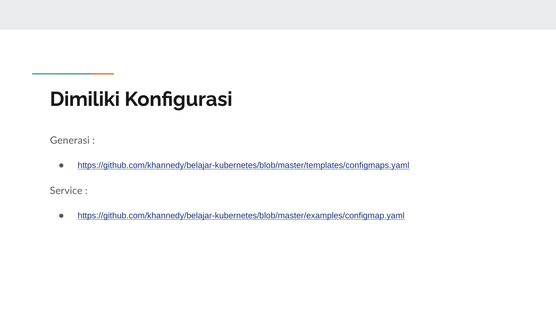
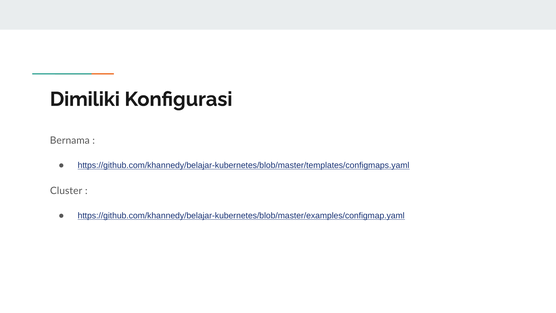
Generasi: Generasi -> Bernama
Service: Service -> Cluster
